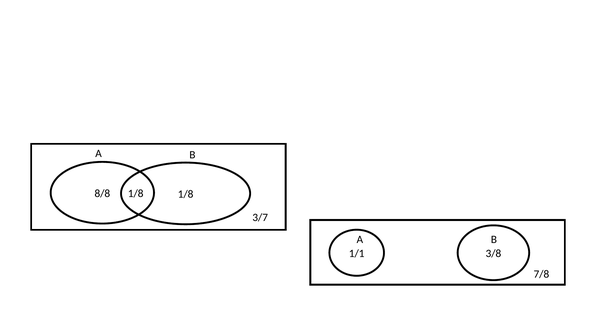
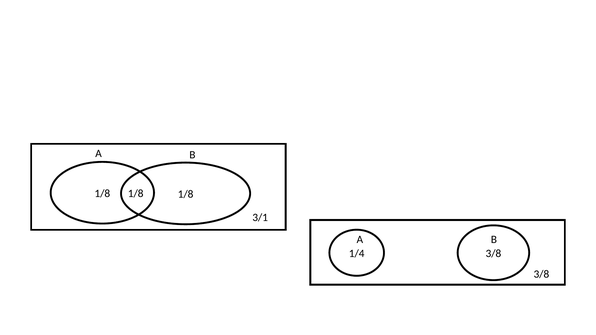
8/8 at (102, 194): 8/8 -> 1/8
3/7: 3/7 -> 3/1
1/1: 1/1 -> 1/4
7/8 at (541, 274): 7/8 -> 3/8
